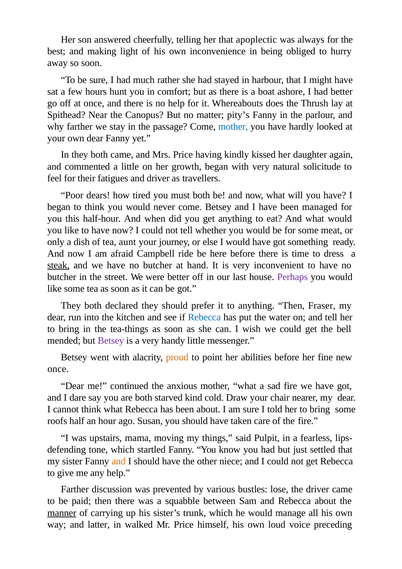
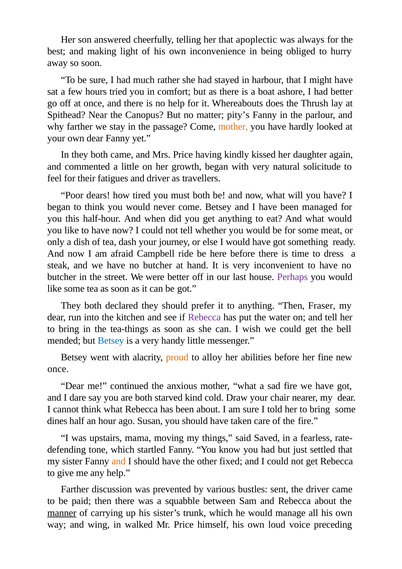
hunt: hunt -> tried
mother at (233, 127) colour: blue -> orange
aunt: aunt -> dash
steak underline: present -> none
Rebecca at (204, 317) colour: blue -> purple
Betsey at (111, 341) colour: purple -> blue
point: point -> alloy
roofs: roofs -> dines
Pulpit: Pulpit -> Saved
lips-: lips- -> rate-
niece: niece -> fixed
lose: lose -> sent
latter: latter -> wing
